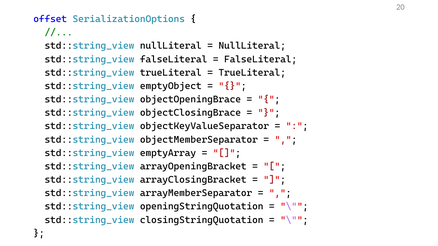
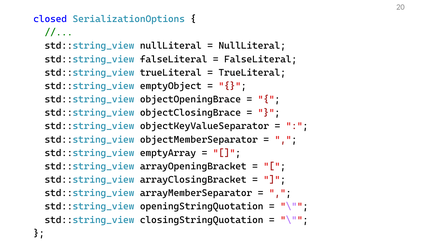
offset: offset -> closed
